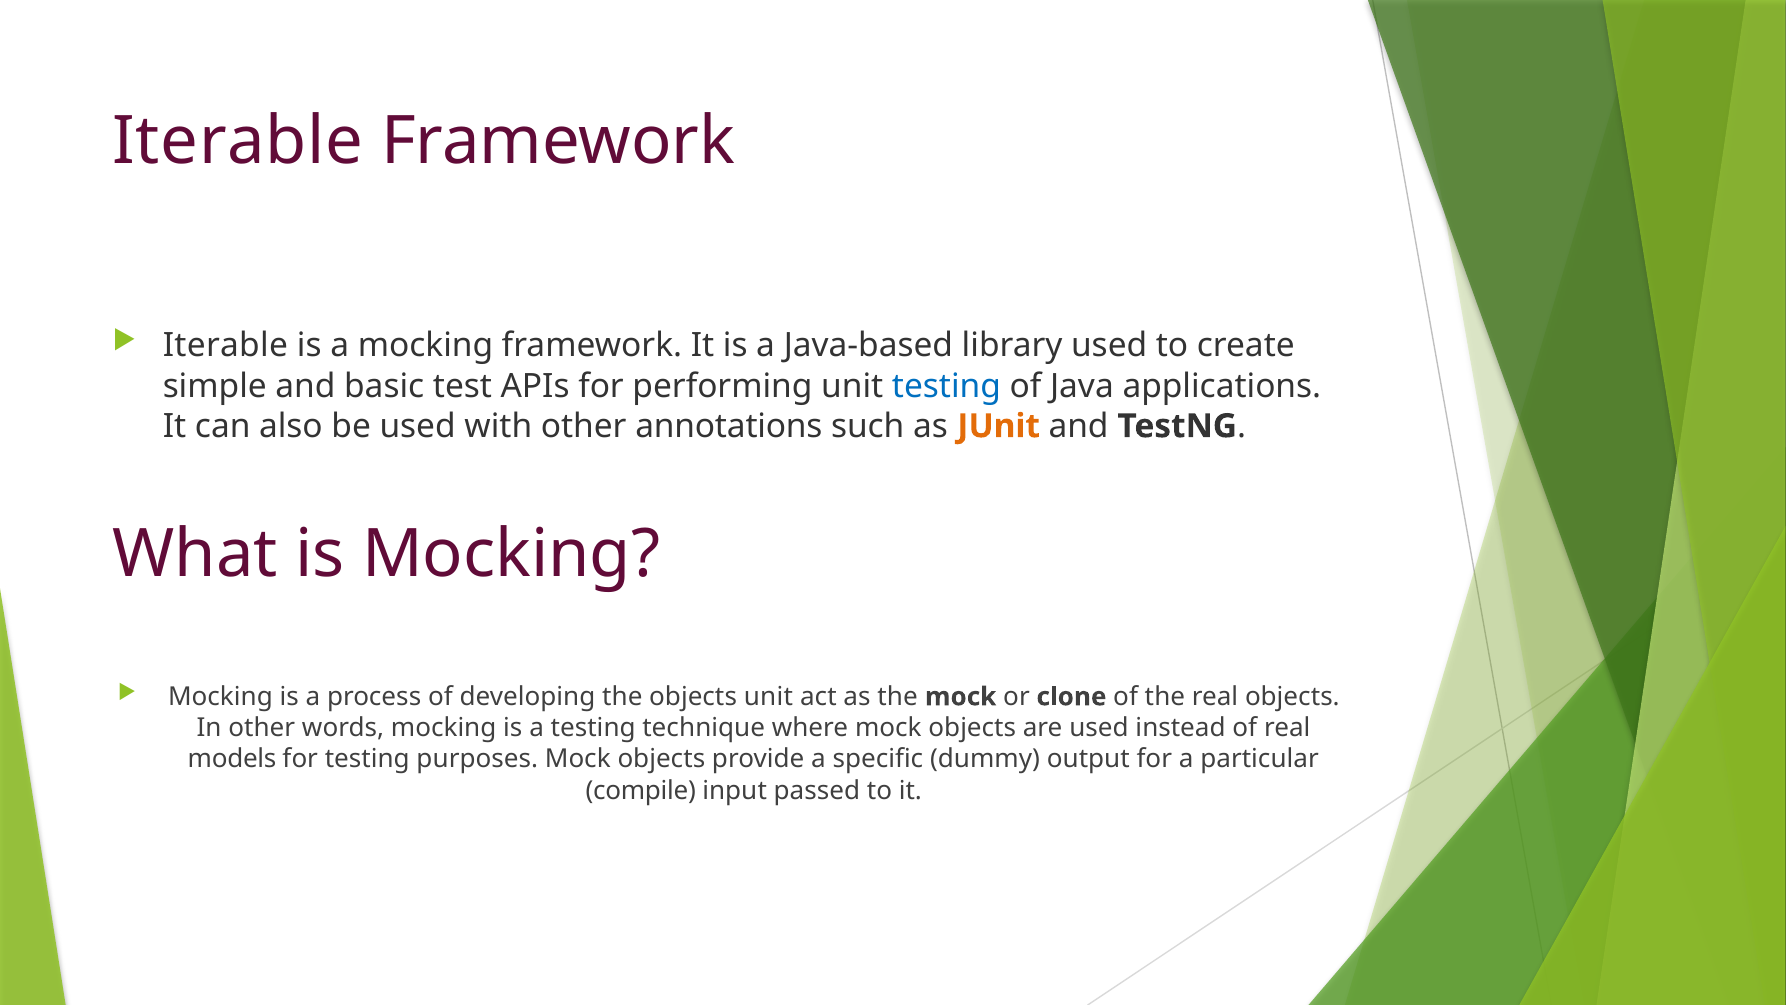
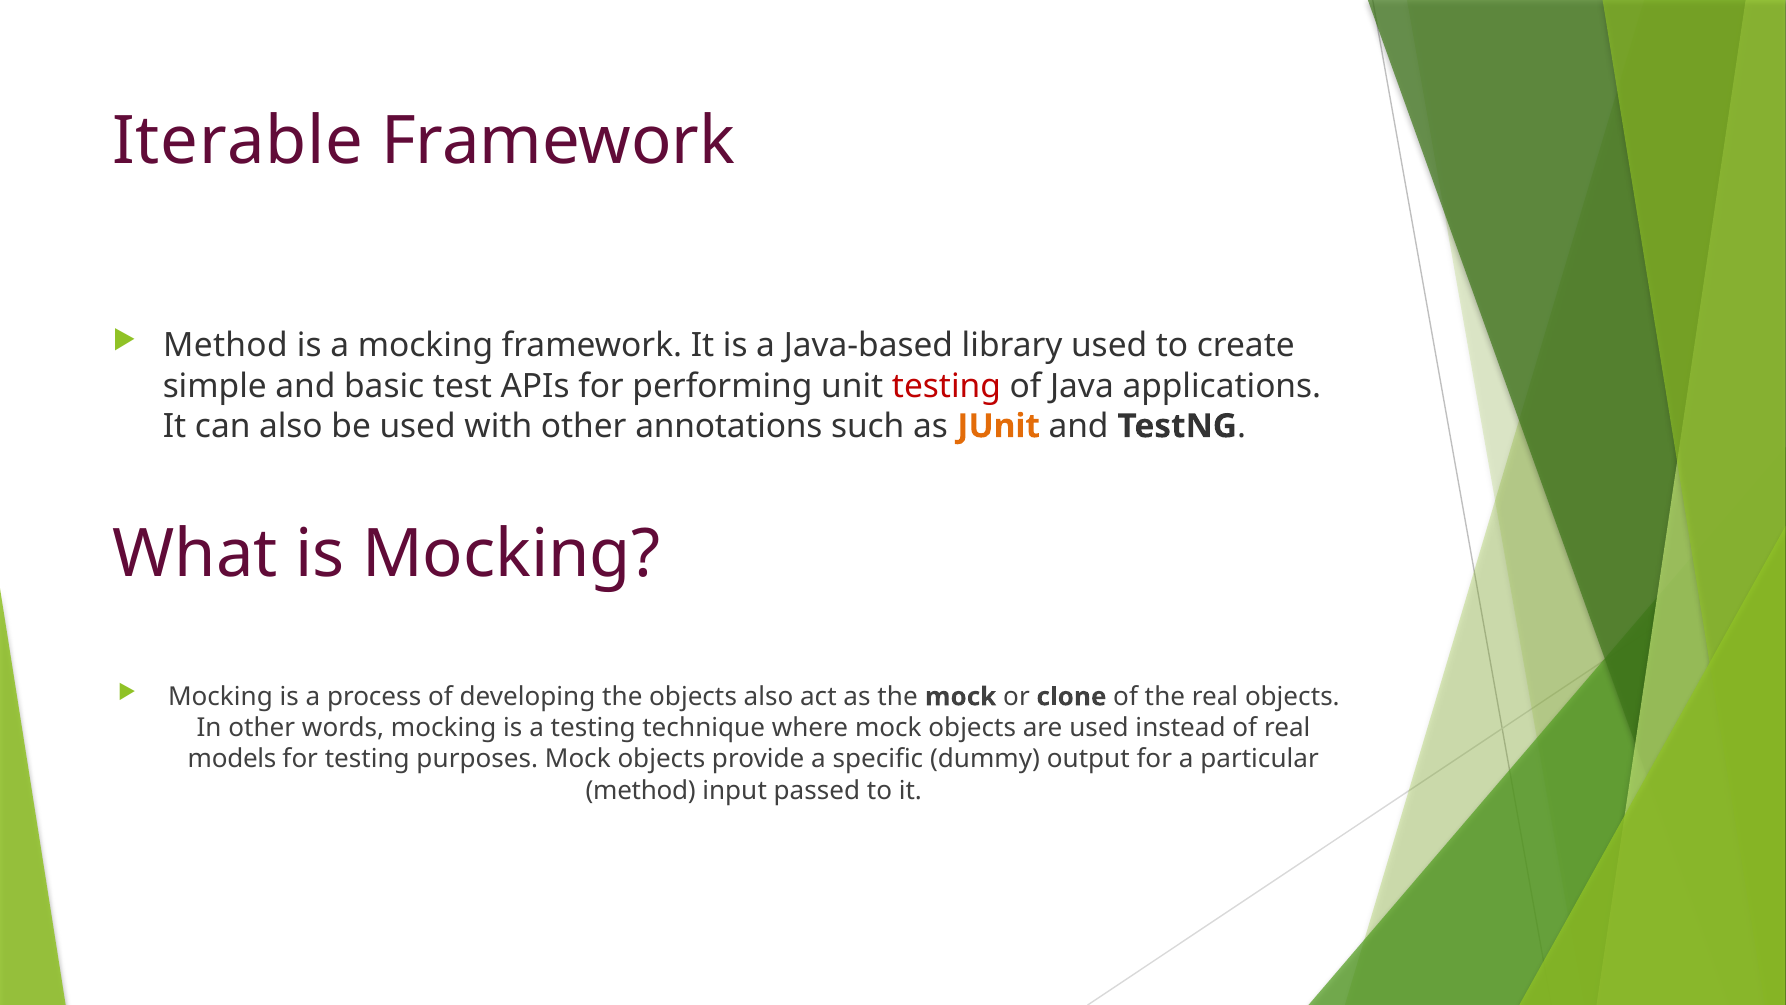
Iterable at (225, 346): Iterable -> Method
testing at (946, 386) colour: blue -> red
objects unit: unit -> also
compile at (641, 790): compile -> method
